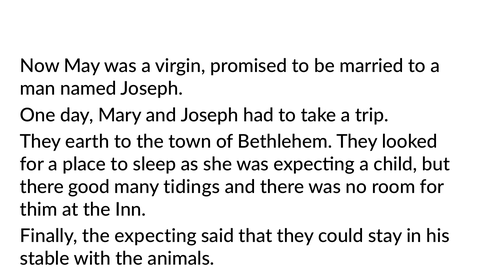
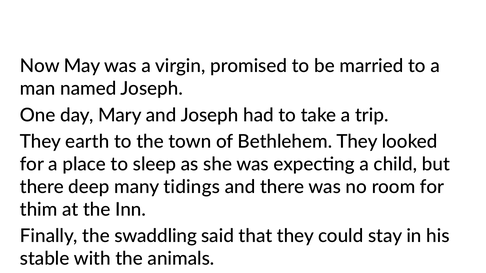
good: good -> deep
the expecting: expecting -> swaddling
